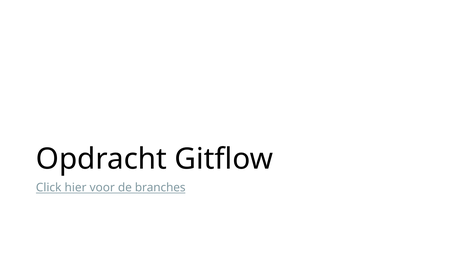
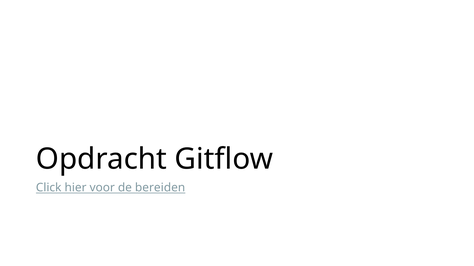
branches: branches -> bereiden
